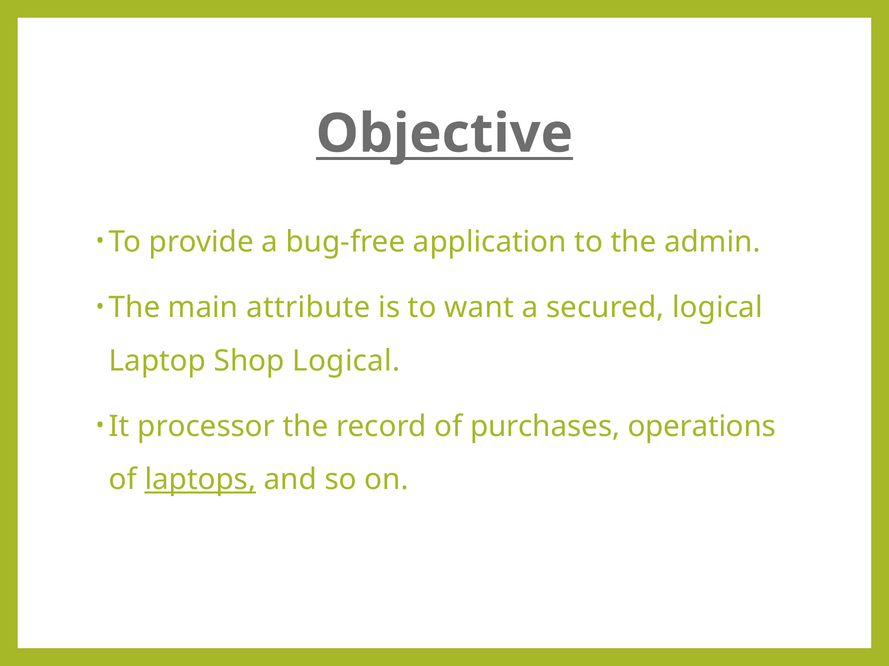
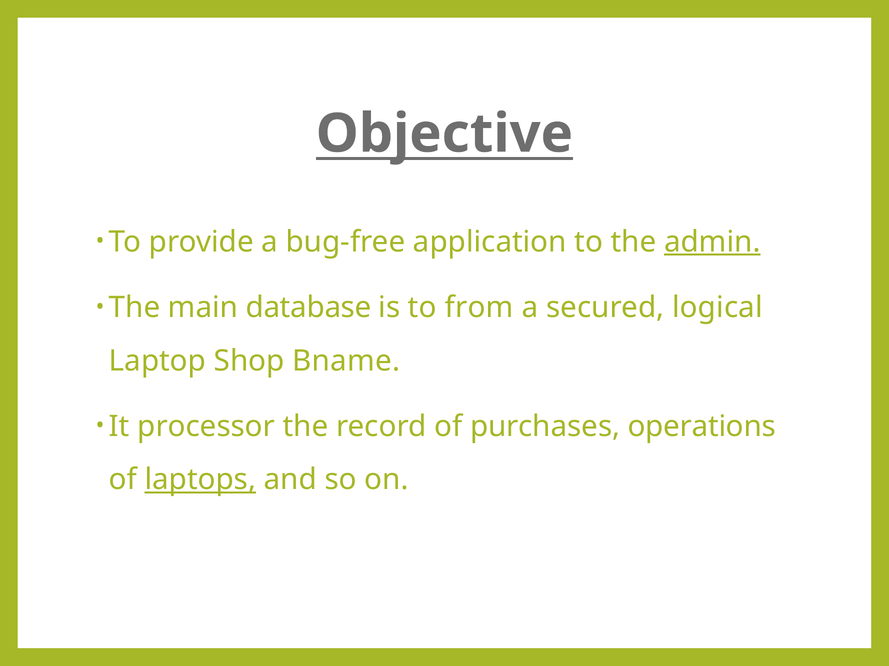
admin underline: none -> present
attribute: attribute -> database
want: want -> from
Shop Logical: Logical -> Bname
